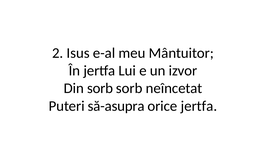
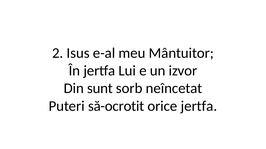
Din sorb: sorb -> sunt
să-asupra: să-asupra -> să-ocrotit
